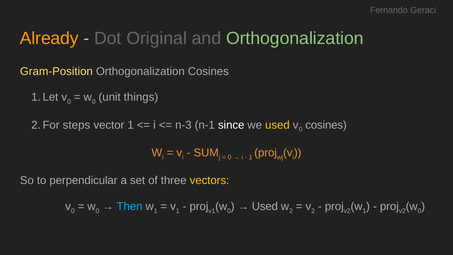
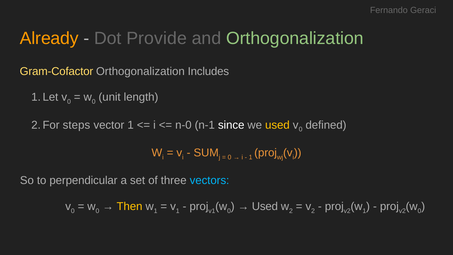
Original: Original -> Provide
Gram-Position: Gram-Position -> Gram-Cofactor
Orthogonalization Cosines: Cosines -> Includes
things: things -> length
n-3: n-3 -> n-0
0 cosines: cosines -> defined
vectors colour: yellow -> light blue
Then colour: light blue -> yellow
